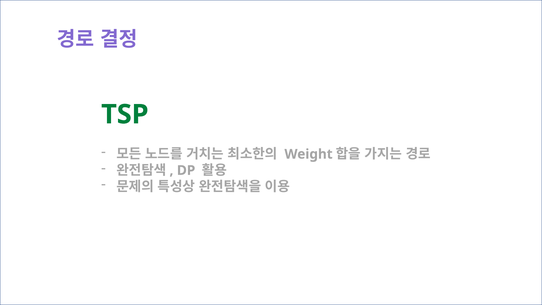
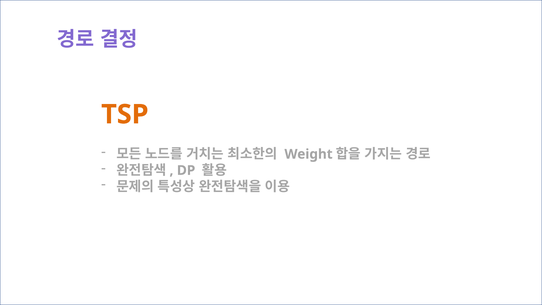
TSP colour: green -> orange
